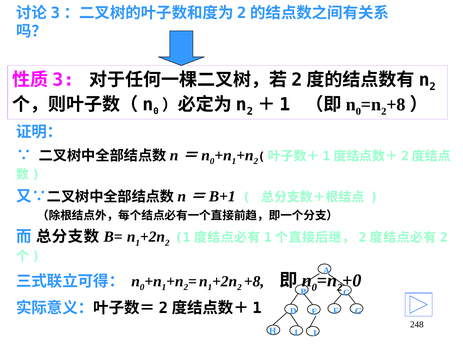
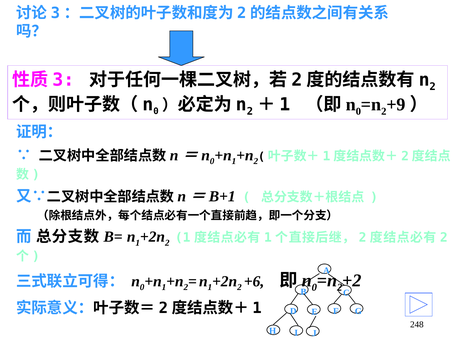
+8 at (396, 105): +8 -> +9
+8 at (254, 282): +8 -> +6
+0: +0 -> +2
